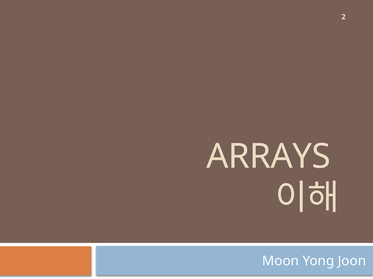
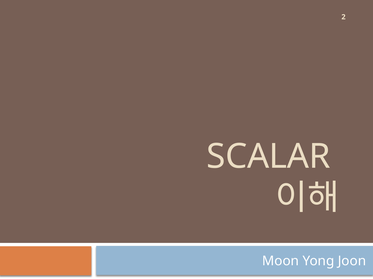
ARRAYS: ARRAYS -> SCALAR
